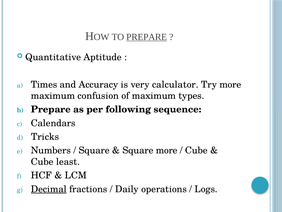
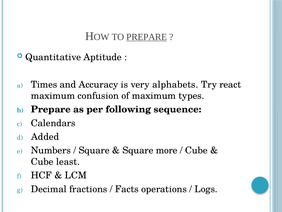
calculator: calculator -> alphabets
Try more: more -> react
Tricks: Tricks -> Added
Decimal underline: present -> none
Daily: Daily -> Facts
